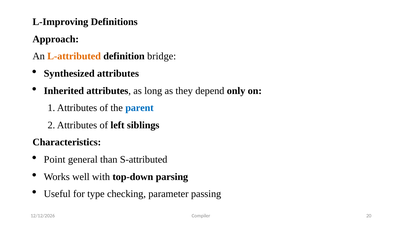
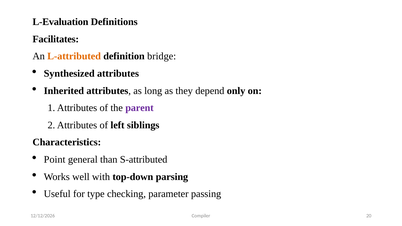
L-Improving: L-Improving -> L-Evaluation
Approach: Approach -> Facilitates
parent colour: blue -> purple
